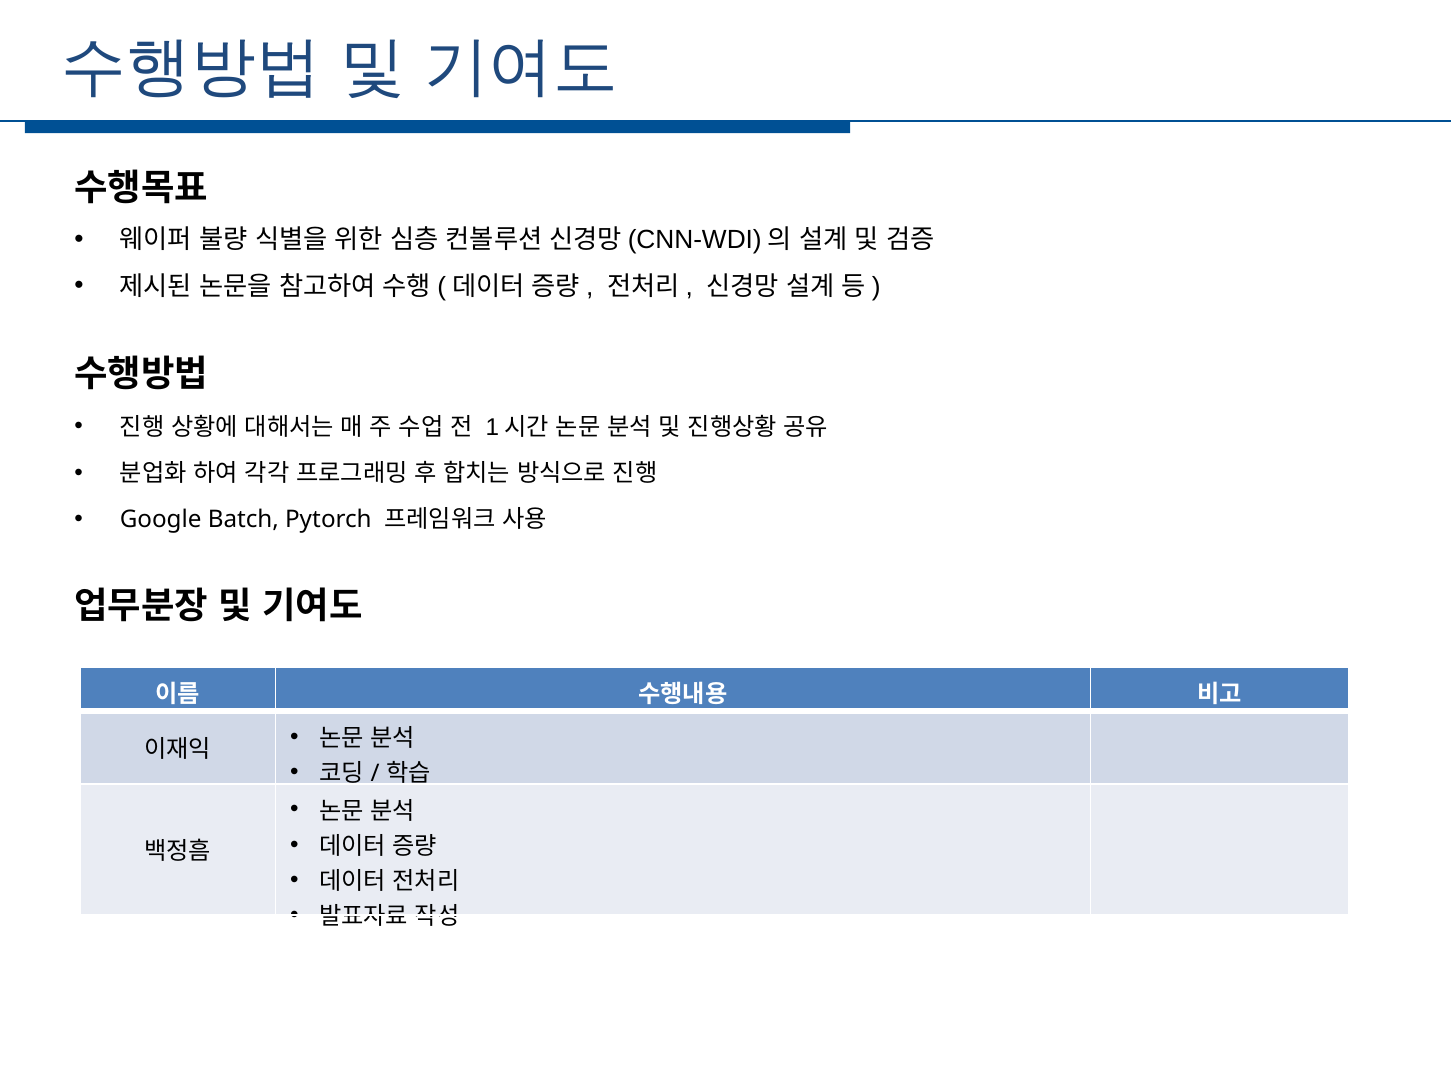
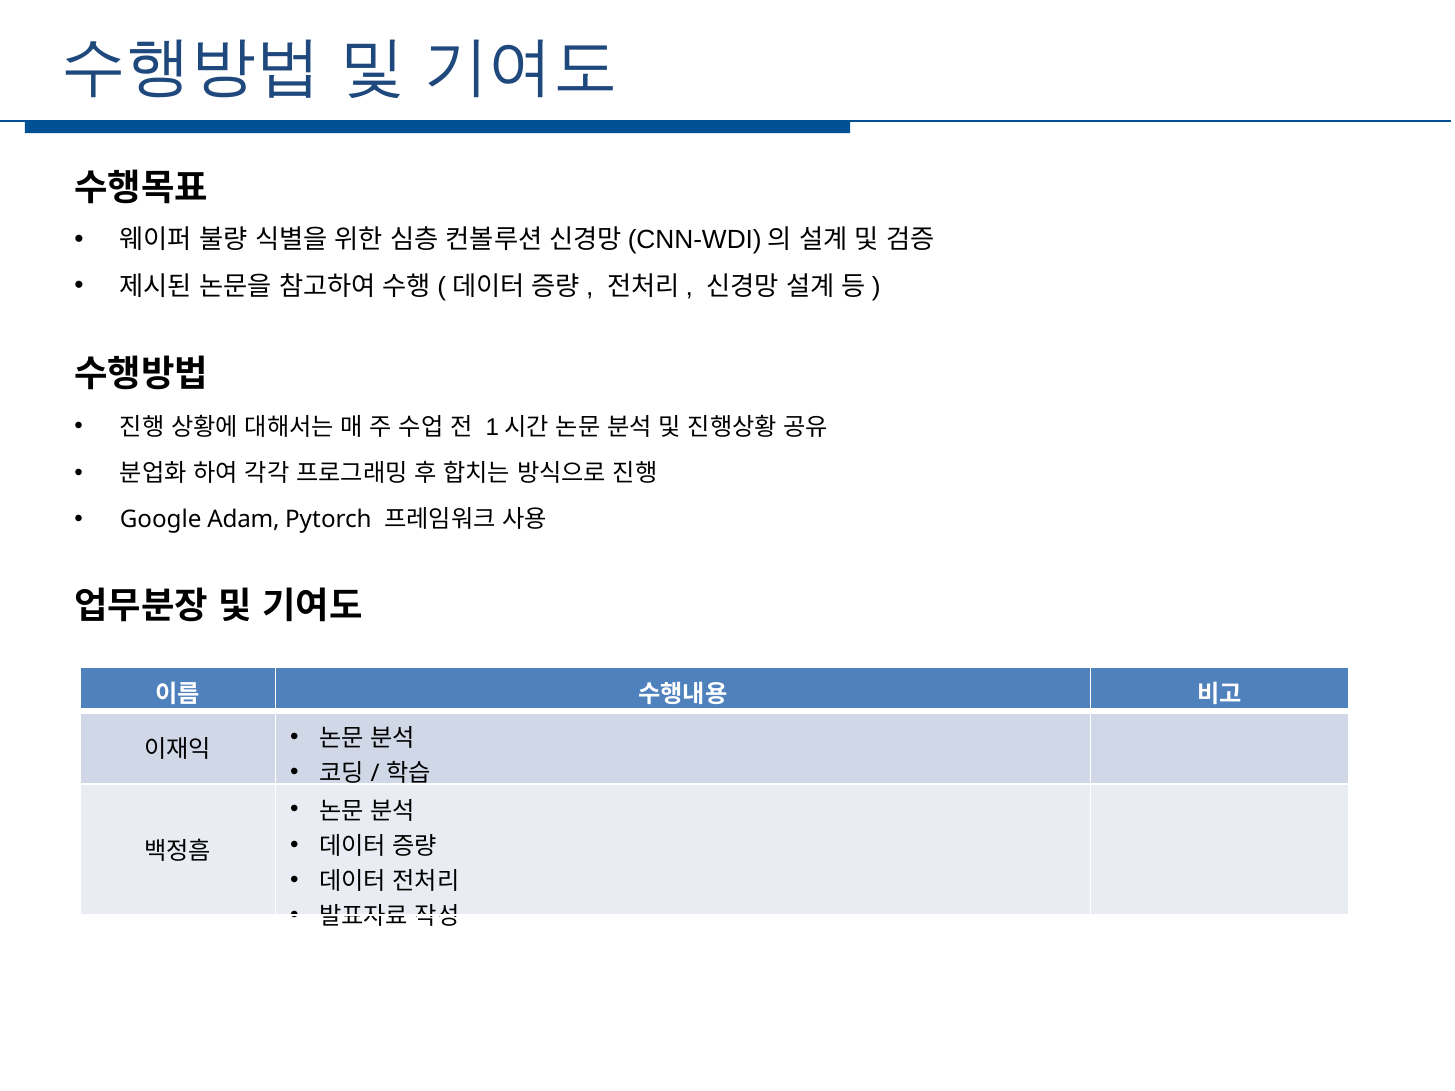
Batch: Batch -> Adam
